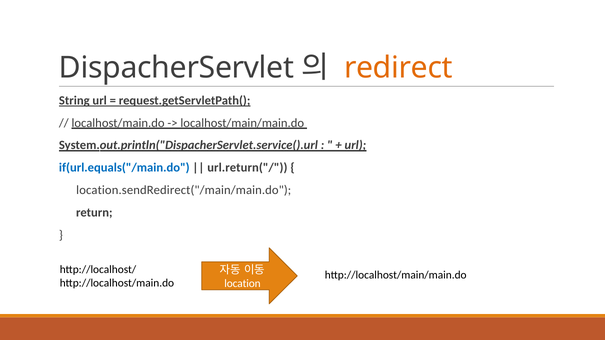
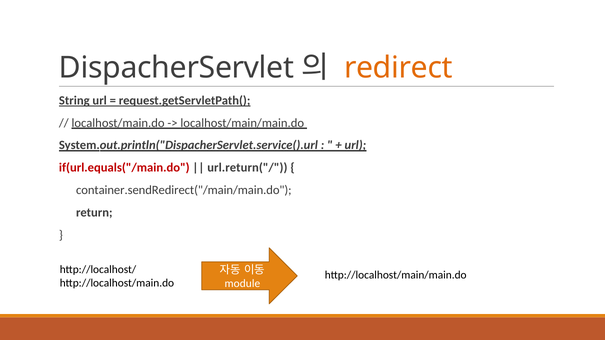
if(url.equals("/main.do colour: blue -> red
location.sendRedirect("/main/main.do: location.sendRedirect("/main/main.do -> container.sendRedirect("/main/main.do
location: location -> module
